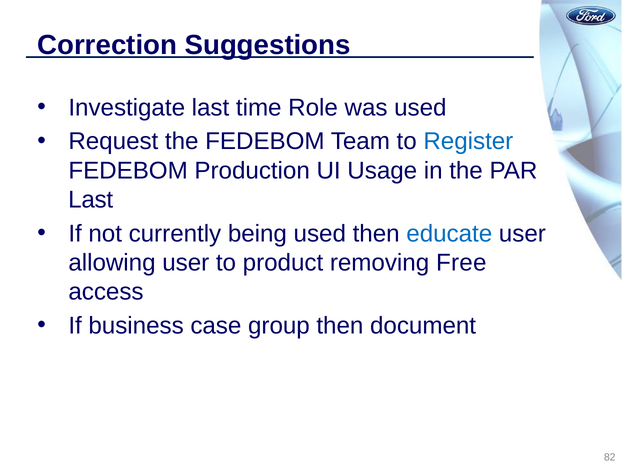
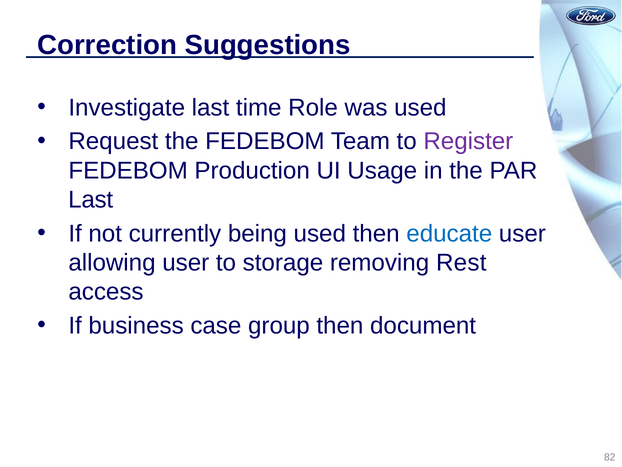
Register colour: blue -> purple
product: product -> storage
Free: Free -> Rest
